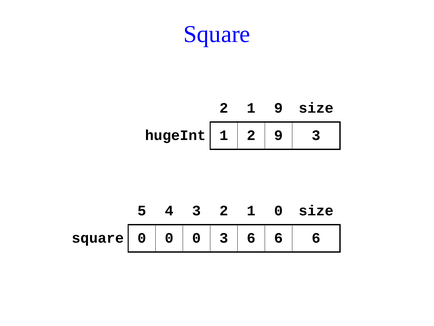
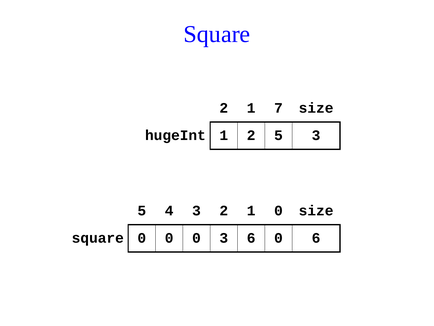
1 9: 9 -> 7
2 9: 9 -> 5
3 6 6: 6 -> 0
